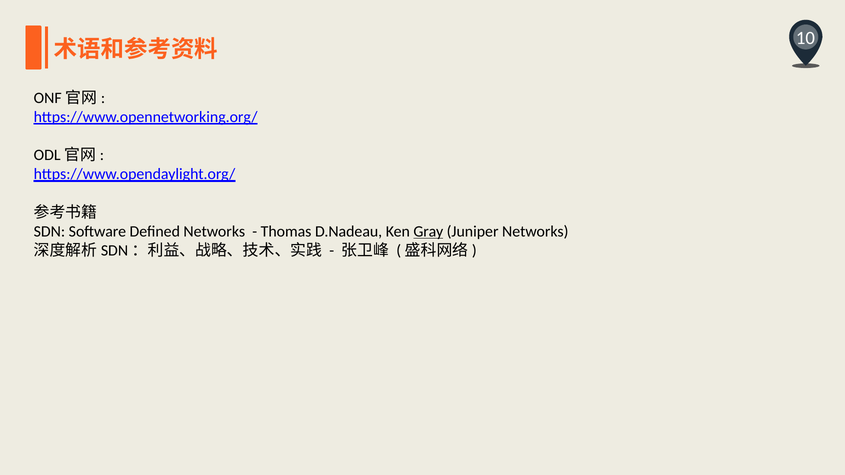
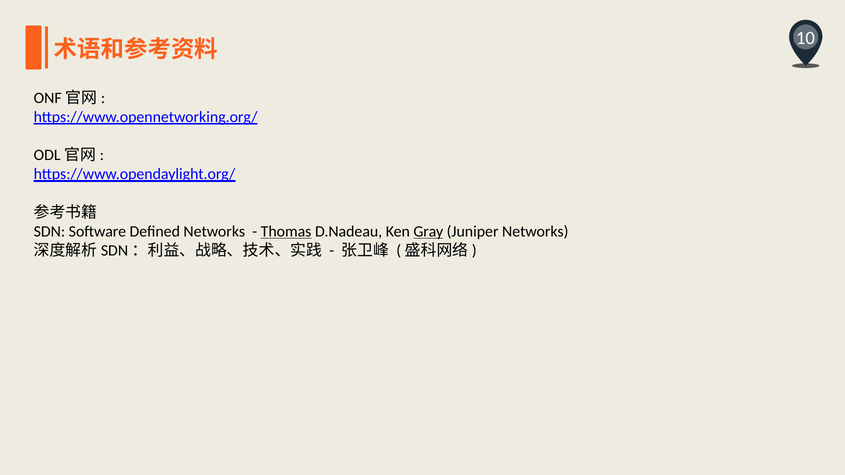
Thomas underline: none -> present
